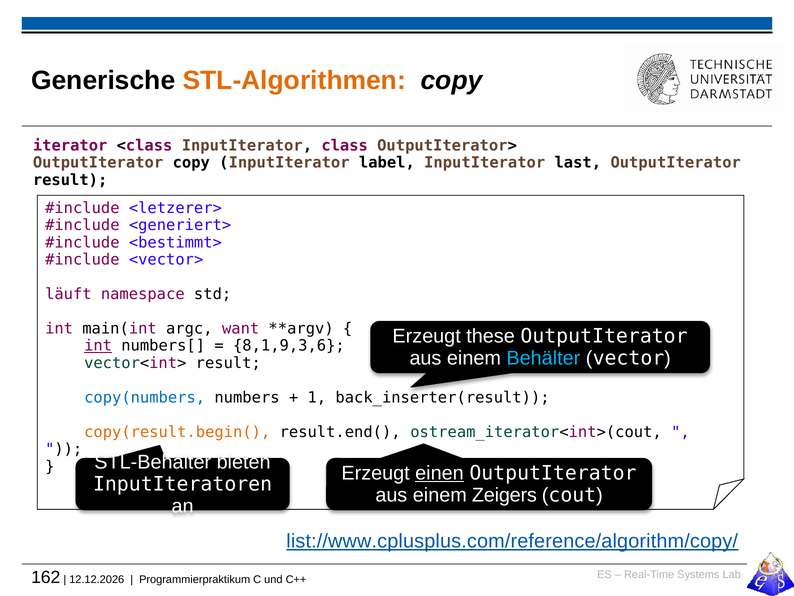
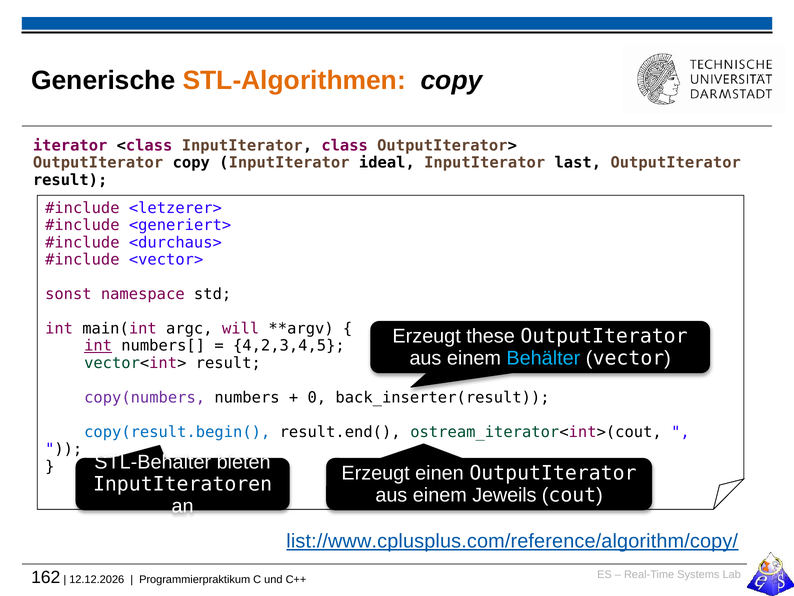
label: label -> ideal
<bestimmt>: <bestimmt> -> <durchaus>
läuft: läuft -> sonst
want: want -> will
8,1,9,3,6: 8,1,9,3,6 -> 4,2,3,4,5
copy(numbers colour: blue -> purple
1: 1 -> 0
copy(result.begin( colour: orange -> blue
einen underline: present -> none
Zeigers: Zeigers -> Jeweils
